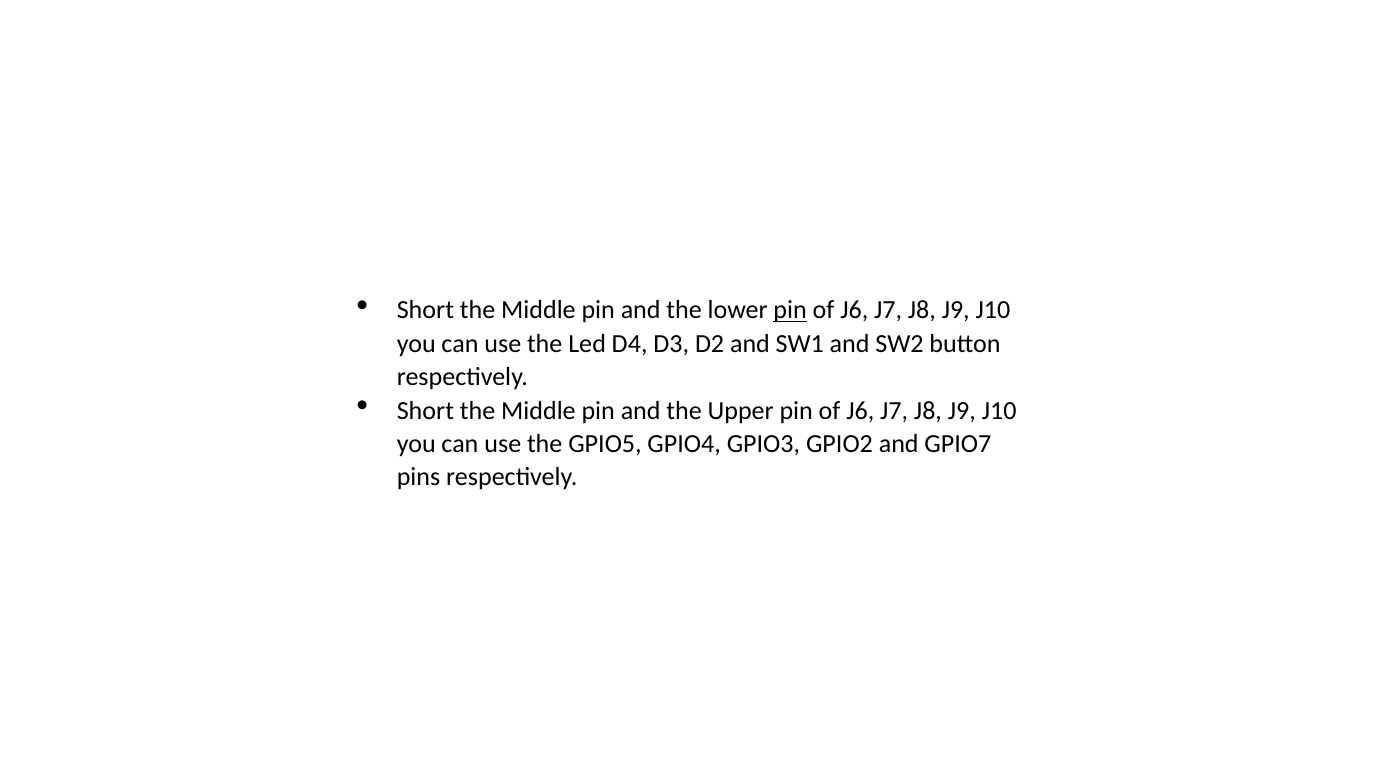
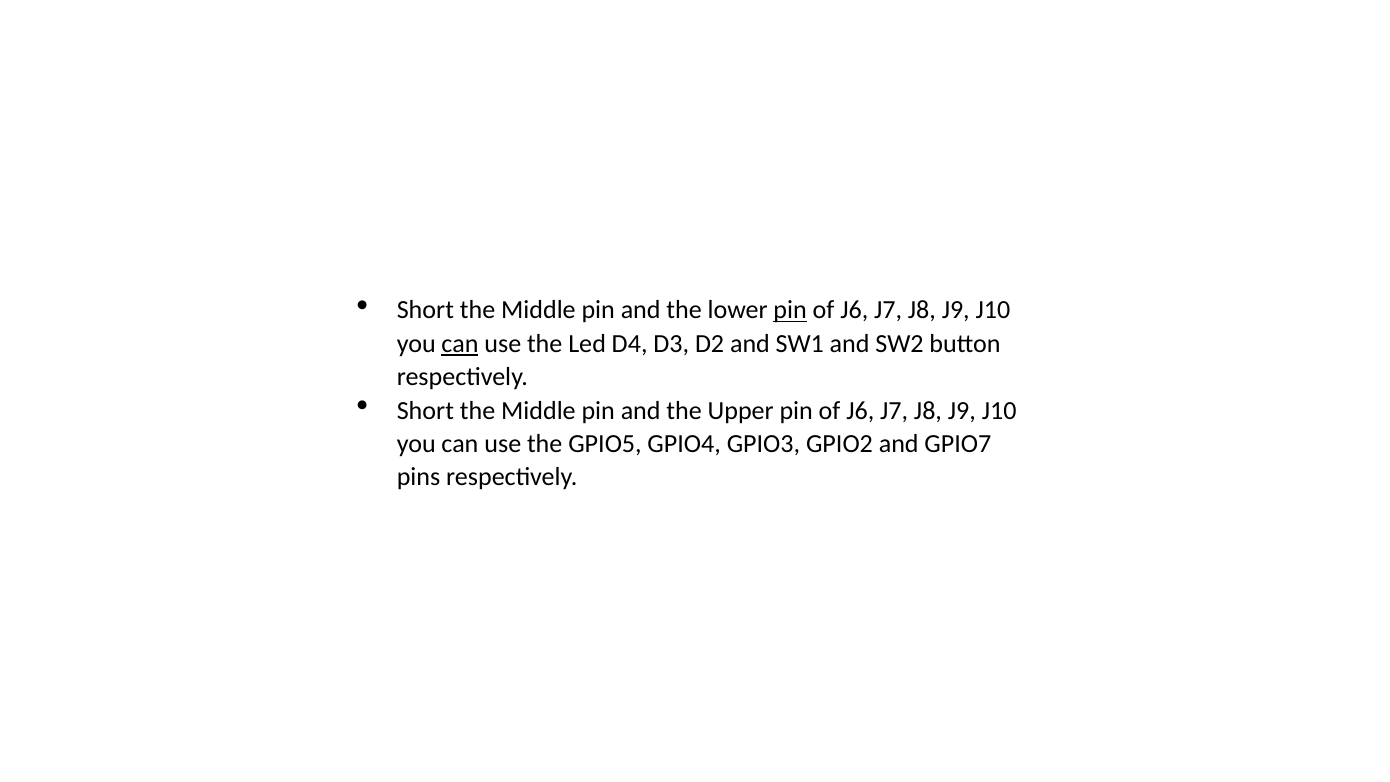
can at (460, 344) underline: none -> present
